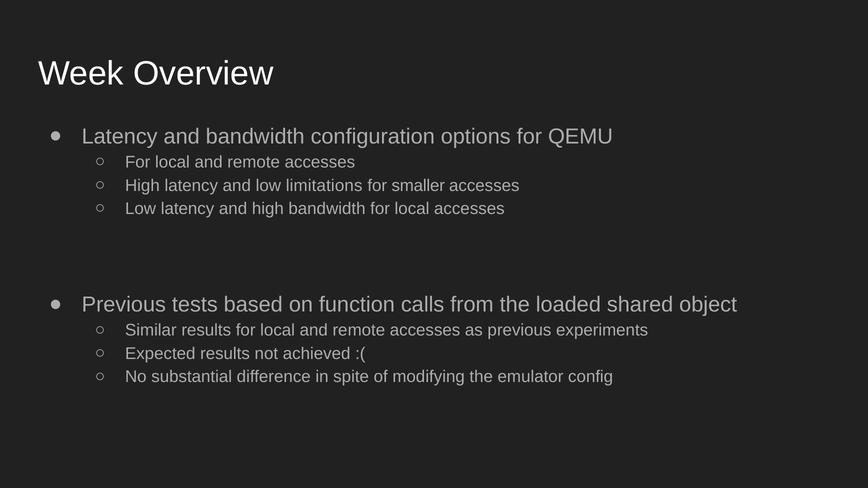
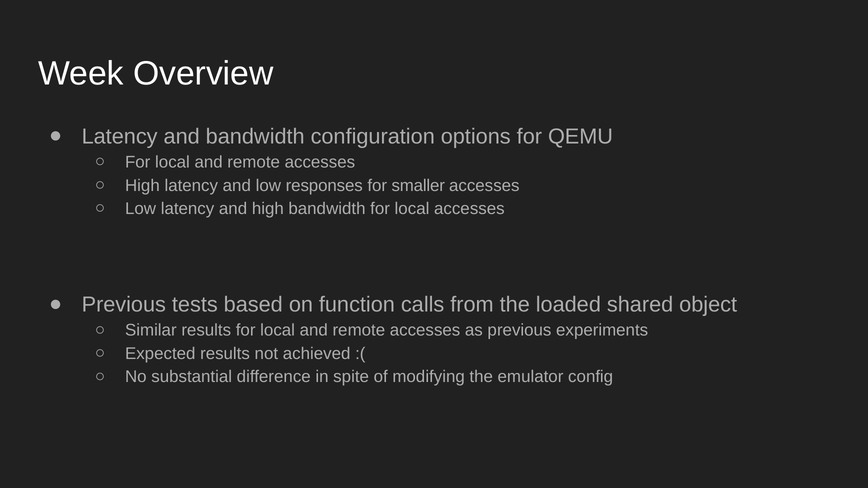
limitations: limitations -> responses
